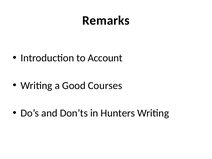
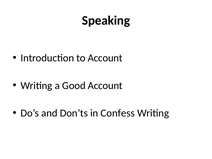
Remarks: Remarks -> Speaking
Good Courses: Courses -> Account
Hunters: Hunters -> Confess
